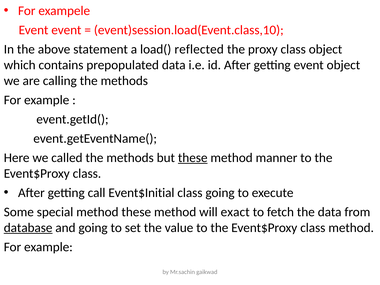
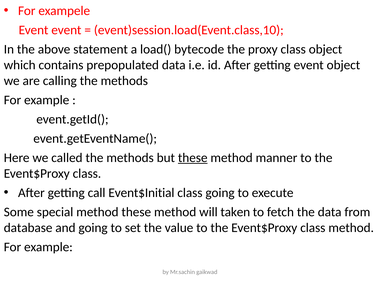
reflected: reflected -> bytecode
exact: exact -> taken
database underline: present -> none
